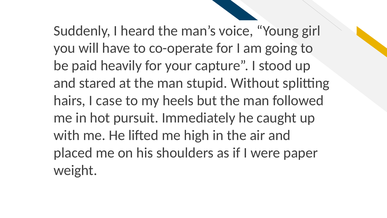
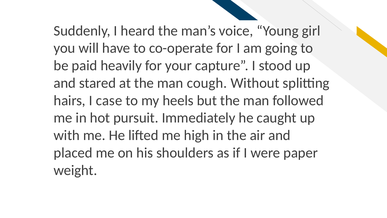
stupid: stupid -> cough
